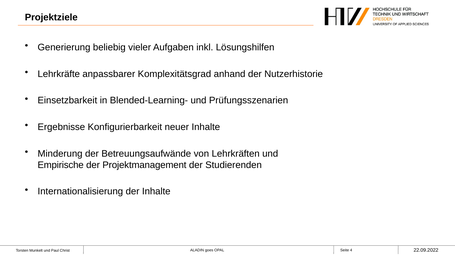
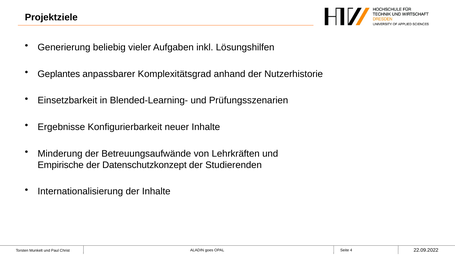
Lehrkräfte: Lehrkräfte -> Geplantes
Projektmanagement: Projektmanagement -> Datenschutzkonzept
